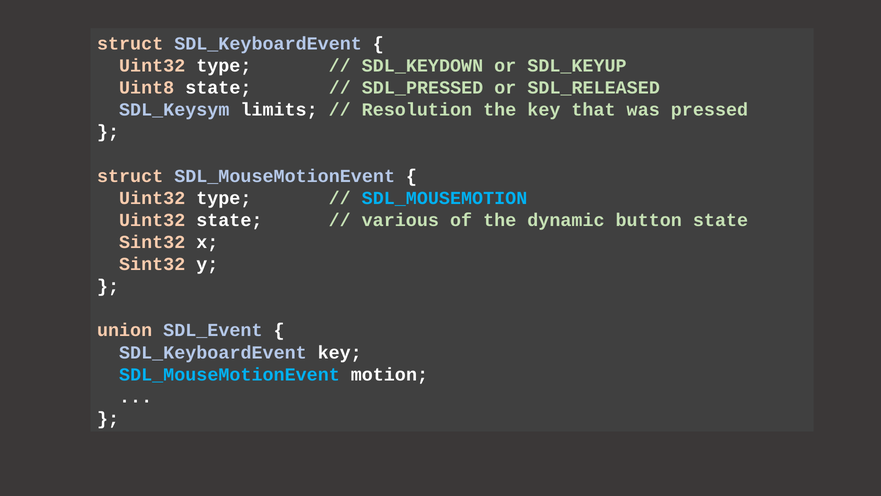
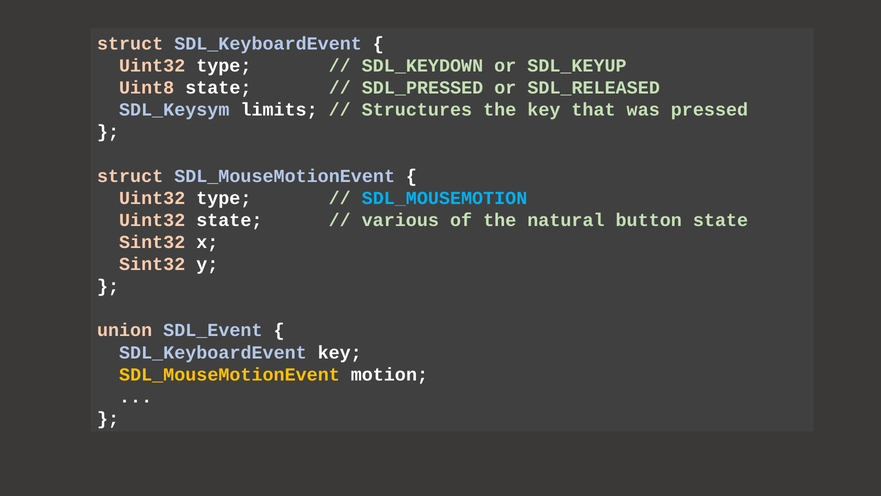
Resolution: Resolution -> Structures
dynamic: dynamic -> natural
SDL_MouseMotionEvent at (229, 374) colour: light blue -> yellow
